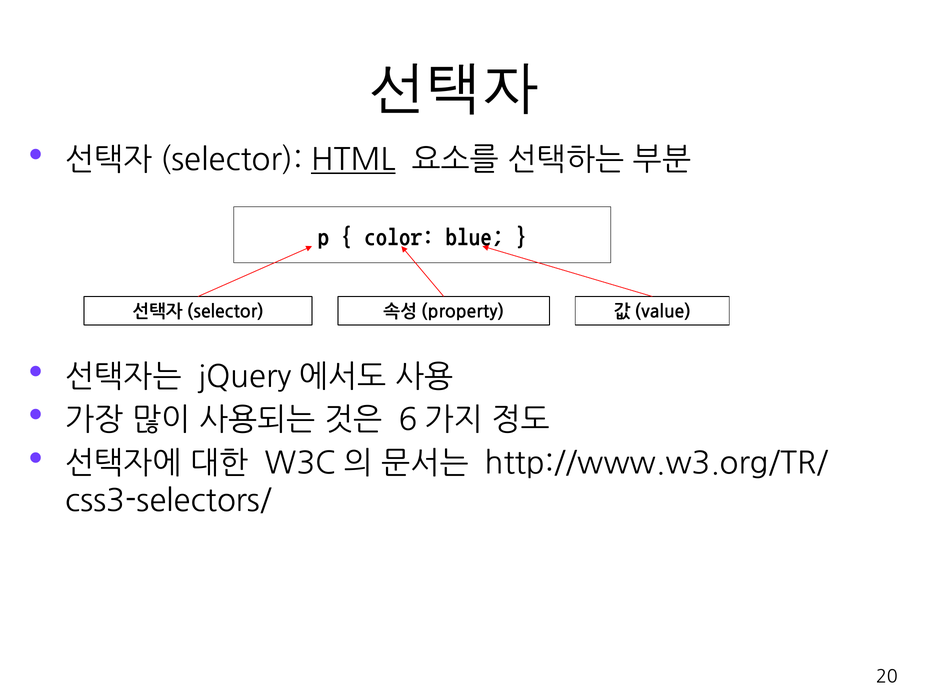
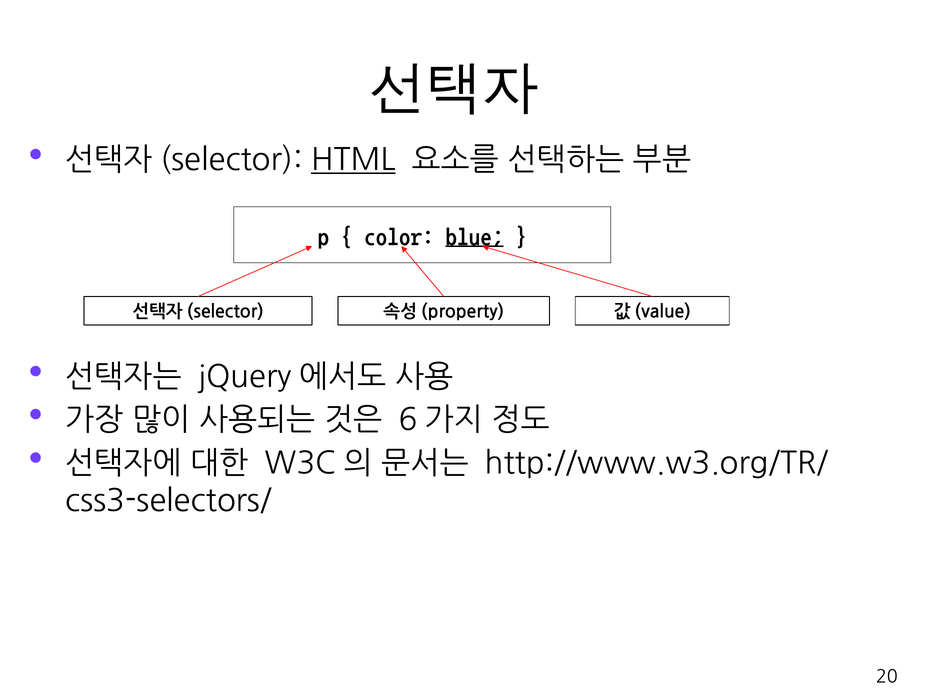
blue underline: none -> present
